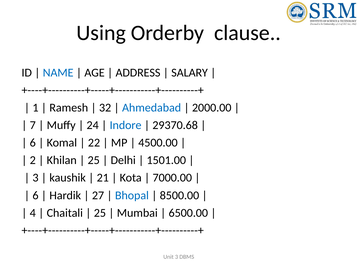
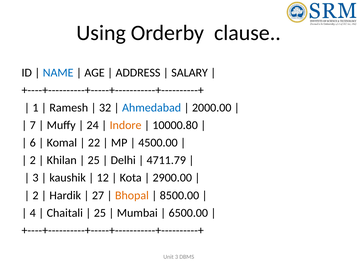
Indore colour: blue -> orange
29370.68: 29370.68 -> 10000.80
1501.00: 1501.00 -> 4711.79
21: 21 -> 12
7000.00: 7000.00 -> 2900.00
6 at (35, 196): 6 -> 2
Bhopal colour: blue -> orange
